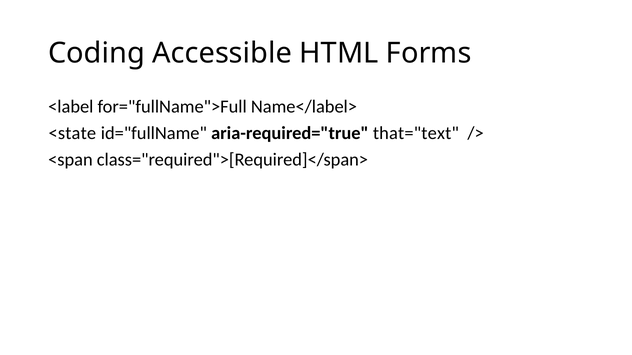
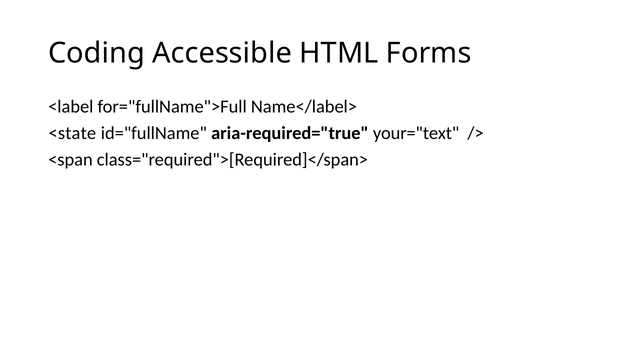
that="text: that="text -> your="text
